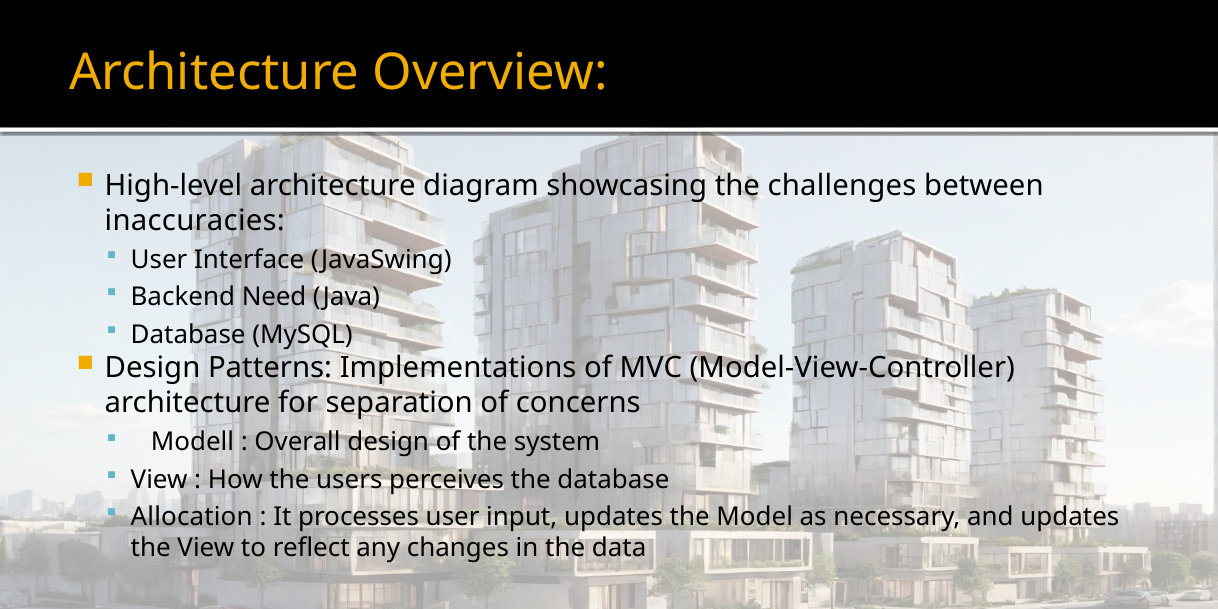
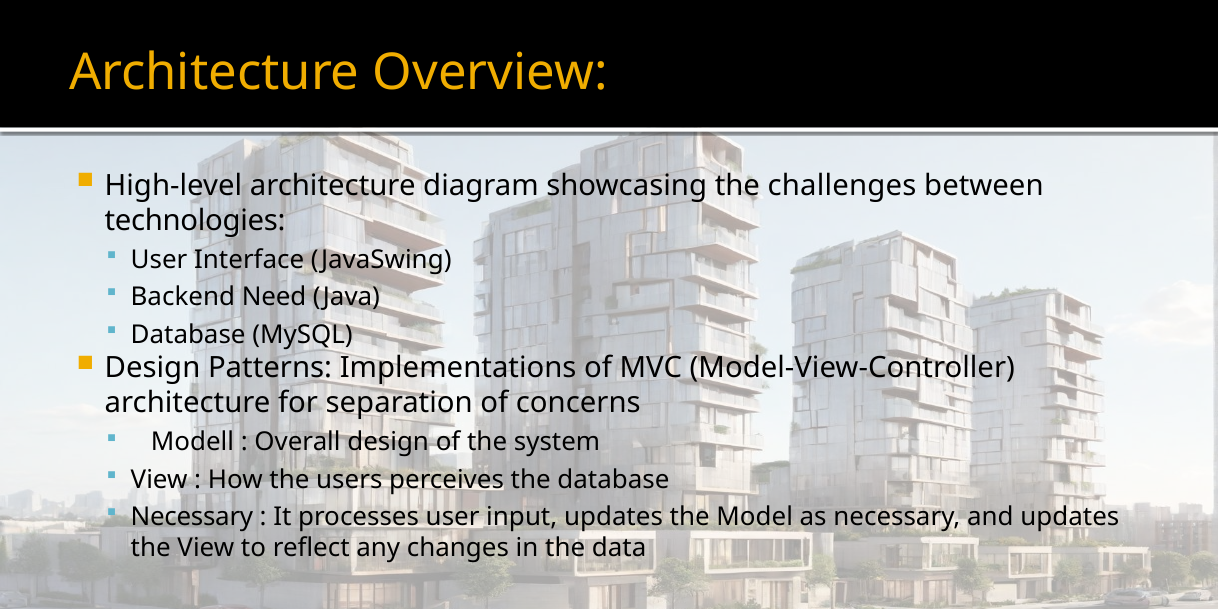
inaccuracies: inaccuracies -> technologies
Allocation at (192, 517): Allocation -> Necessary
